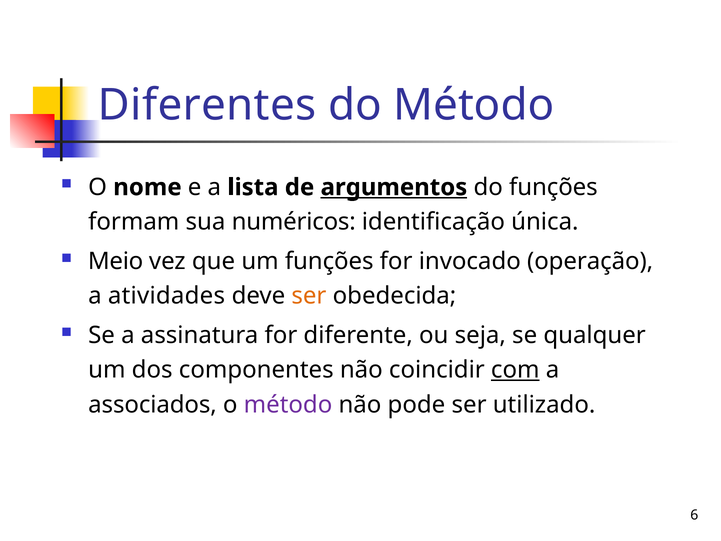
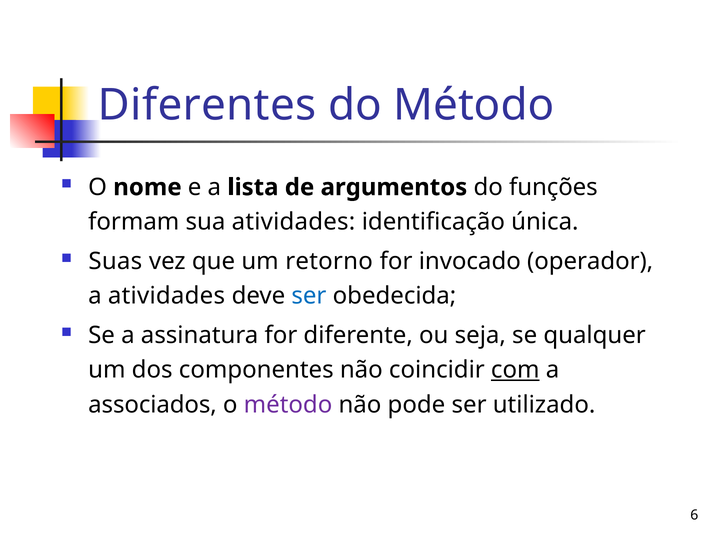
argumentos underline: present -> none
sua numéricos: numéricos -> atividades
Meio: Meio -> Suas
um funções: funções -> retorno
operação: operação -> operador
ser at (309, 296) colour: orange -> blue
